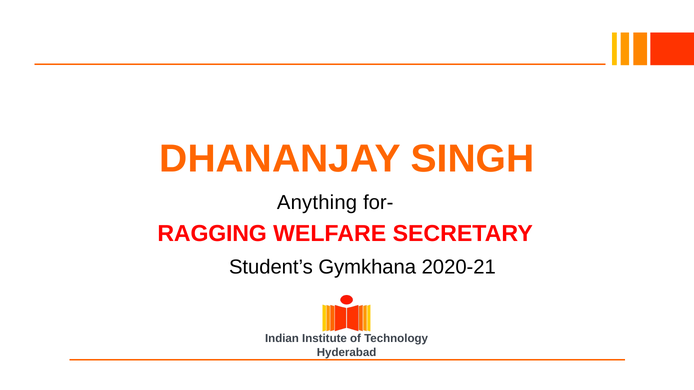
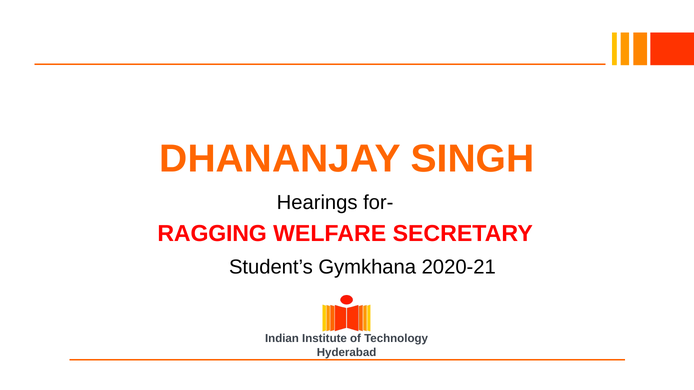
Anything: Anything -> Hearings
